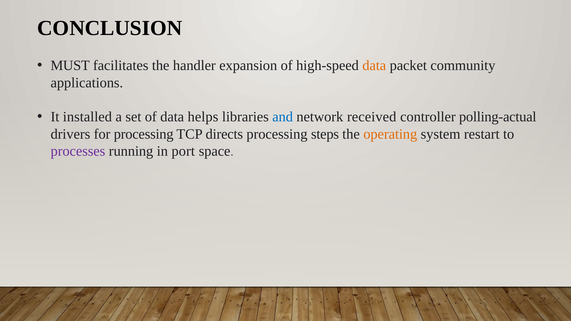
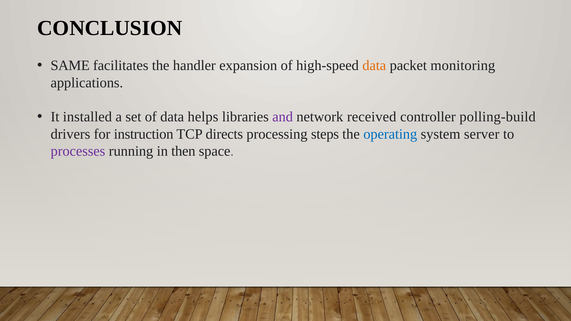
MUST: MUST -> SAME
community: community -> monitoring
and colour: blue -> purple
polling-actual: polling-actual -> polling-build
for processing: processing -> instruction
operating colour: orange -> blue
restart: restart -> server
port: port -> then
